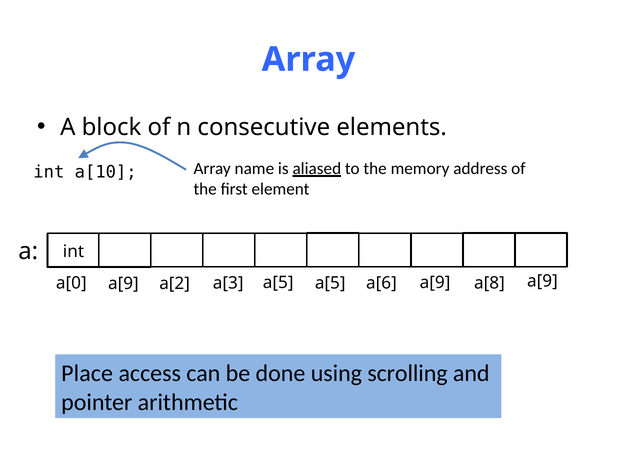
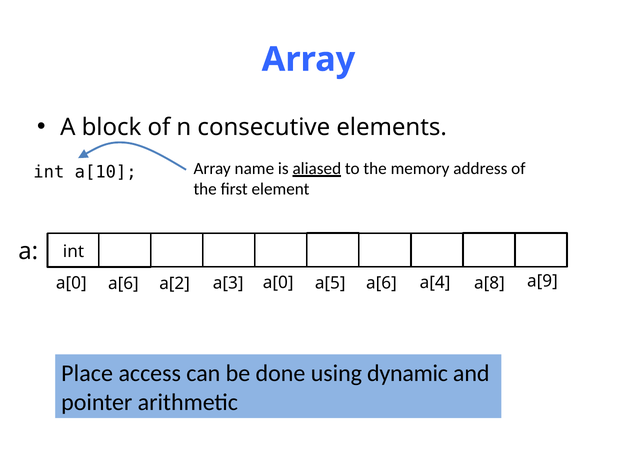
a[0 a[9: a[9 -> a[6
a[3 a[5: a[5 -> a[0
a[6 a[9: a[9 -> a[4
scrolling: scrolling -> dynamic
